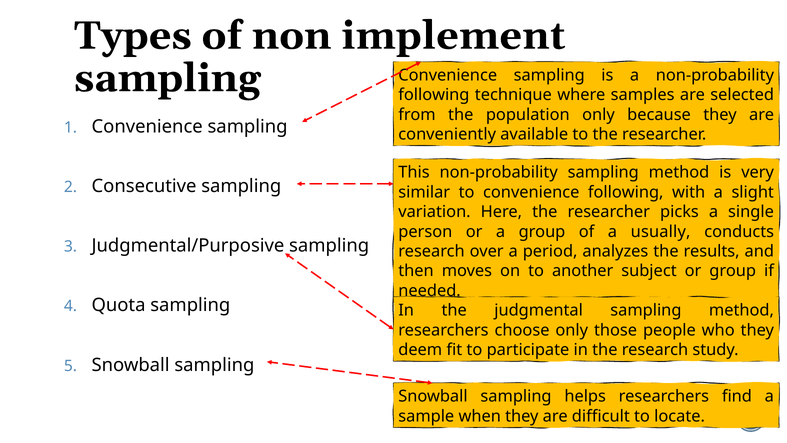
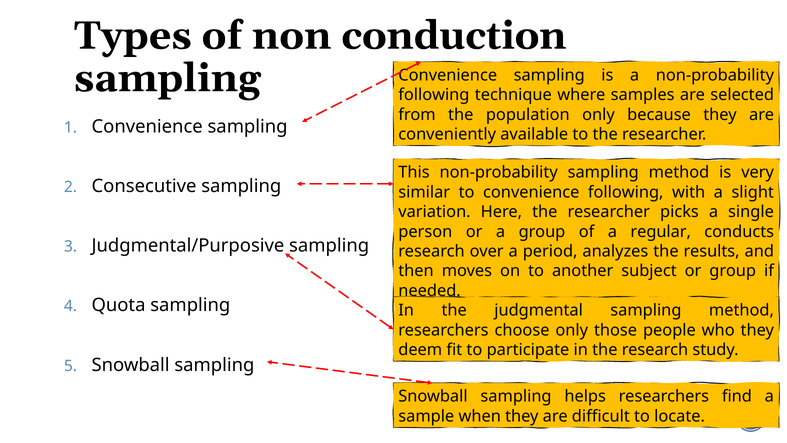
implement: implement -> conduction
usually: usually -> regular
